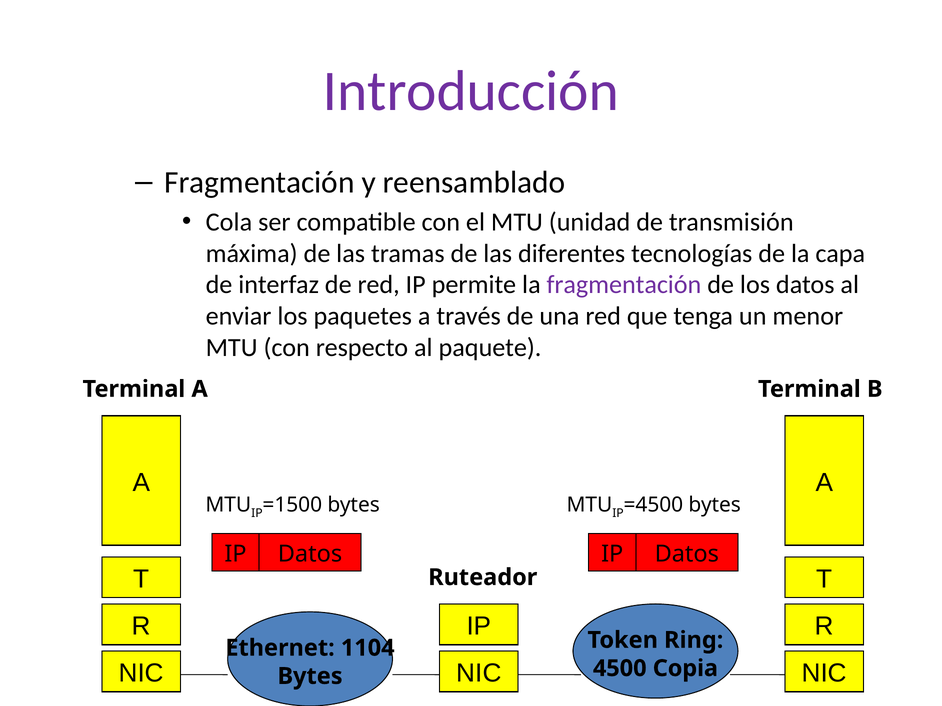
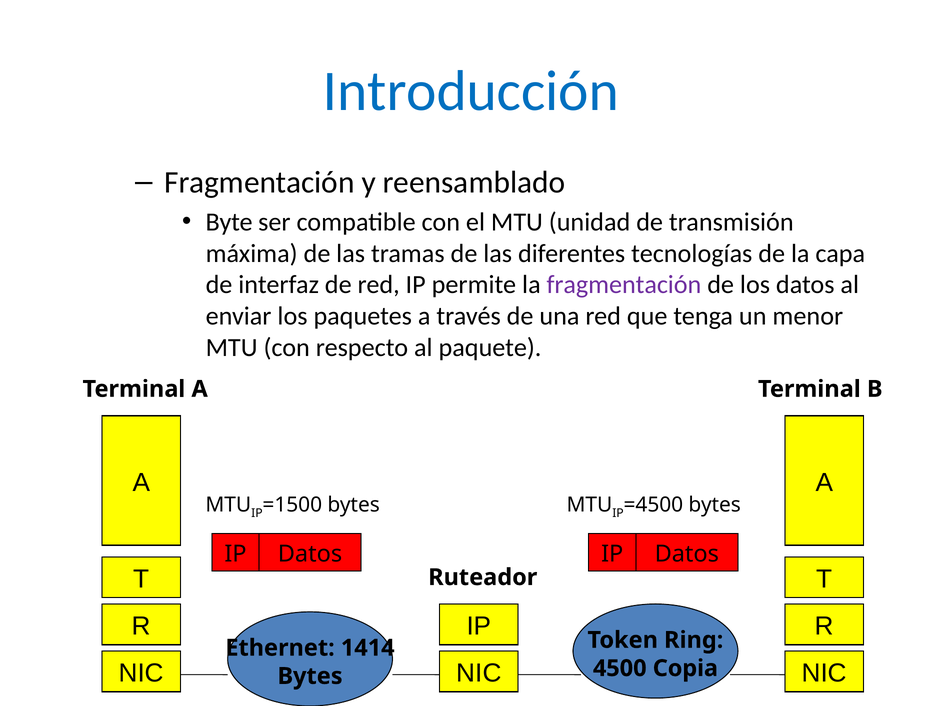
Introducción colour: purple -> blue
Cola: Cola -> Byte
1104: 1104 -> 1414
